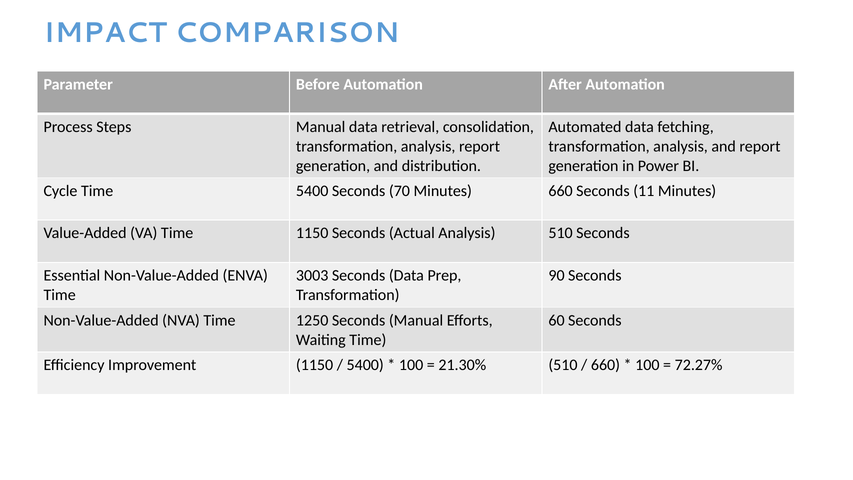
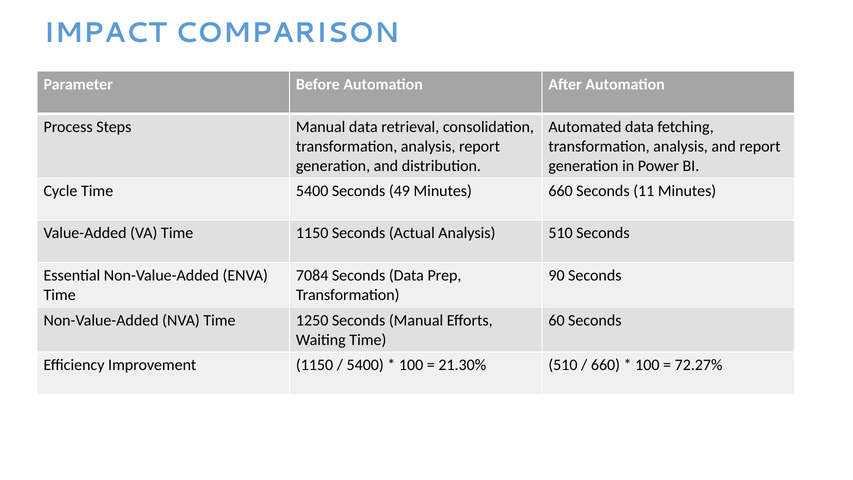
70: 70 -> 49
3003: 3003 -> 7084
